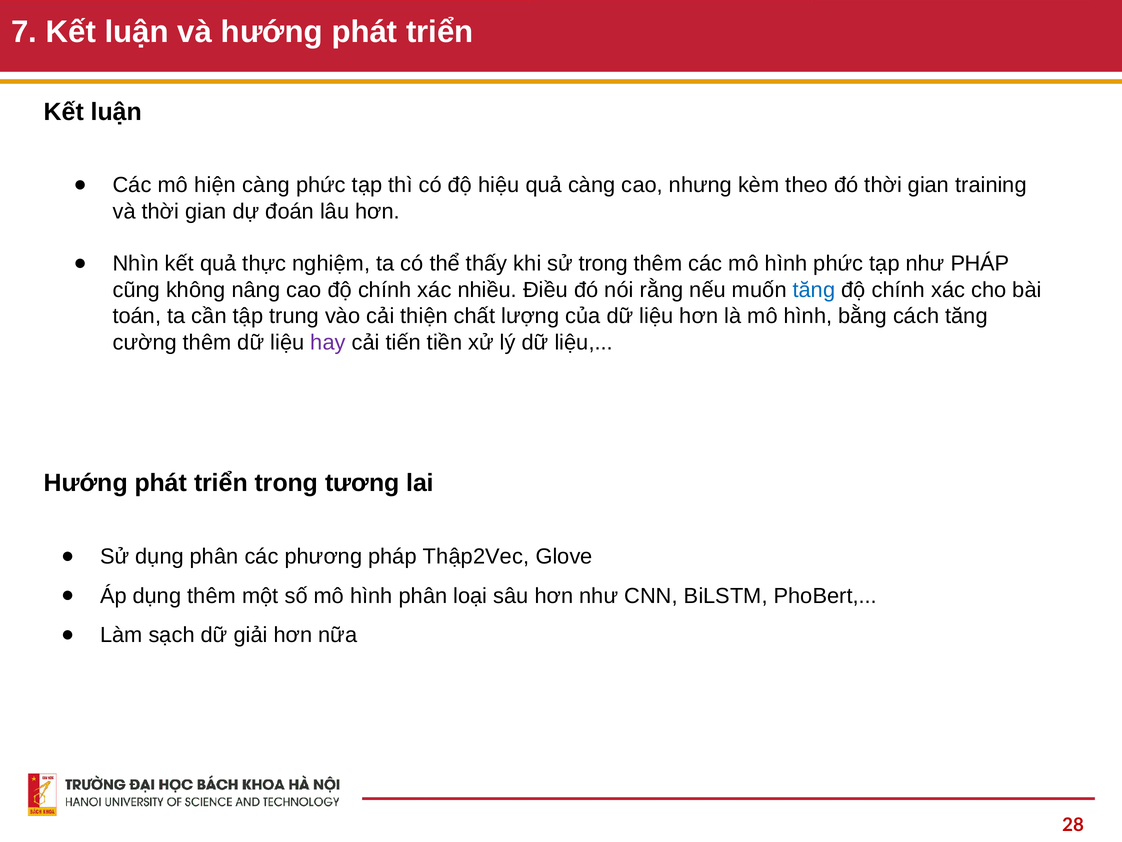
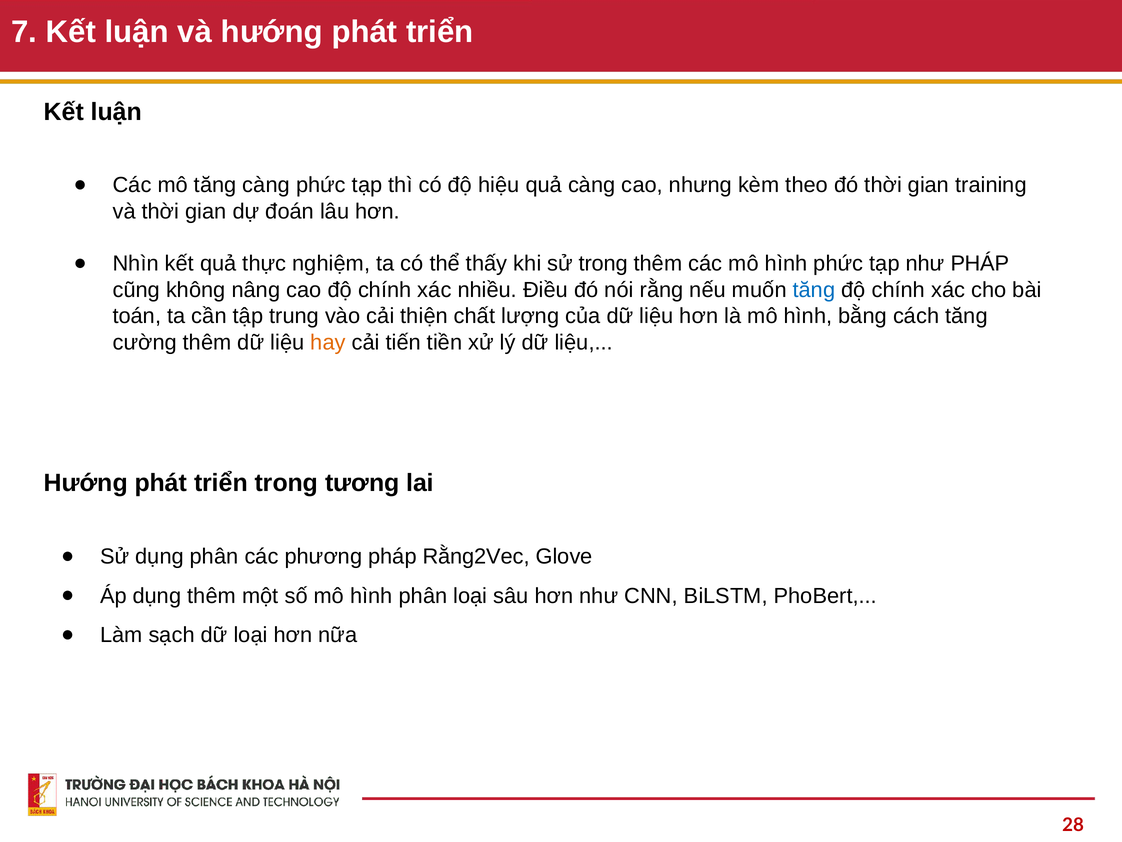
mô hiện: hiện -> tăng
hay colour: purple -> orange
Thập2Vec: Thập2Vec -> Rằng2Vec
dữ giải: giải -> loại
